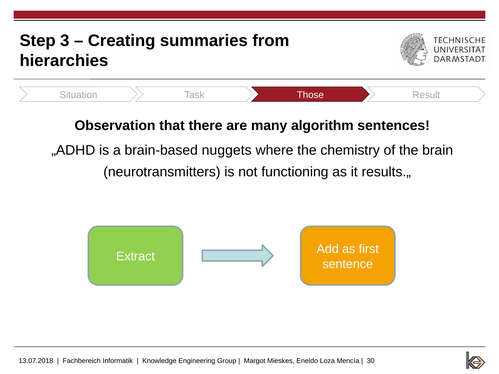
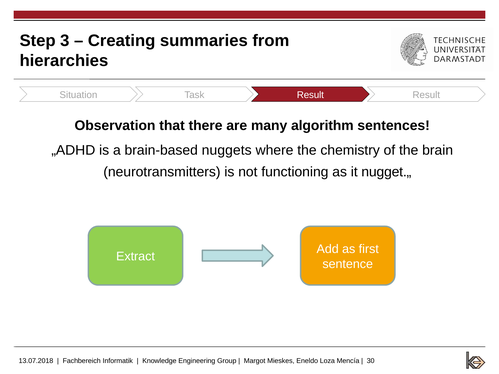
Task Those: Those -> Result
results.„: results.„ -> nugget.„
